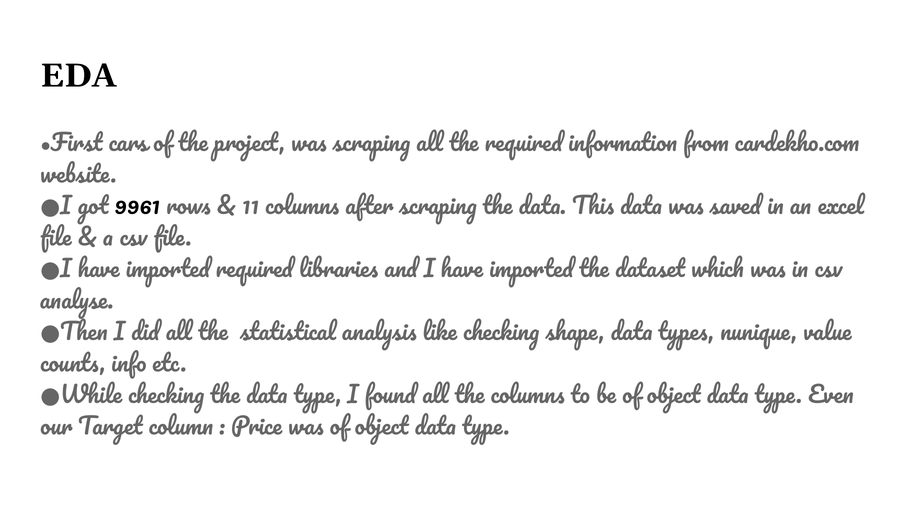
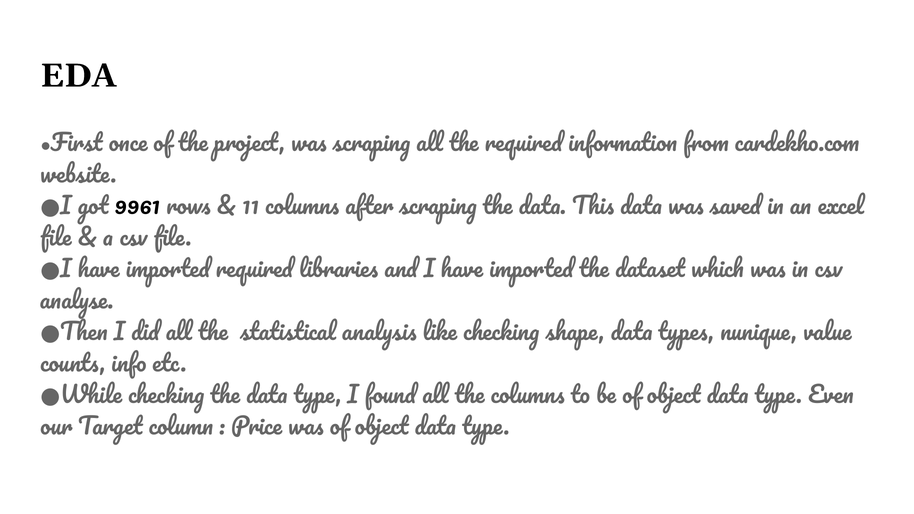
cars: cars -> once
